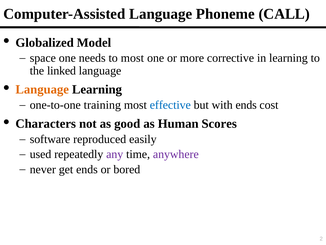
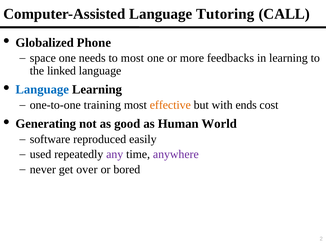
Phoneme: Phoneme -> Tutoring
Model: Model -> Phone
corrective: corrective -> feedbacks
Language at (42, 89) colour: orange -> blue
effective colour: blue -> orange
Characters: Characters -> Generating
Scores: Scores -> World
get ends: ends -> over
